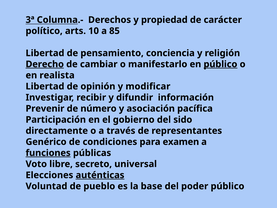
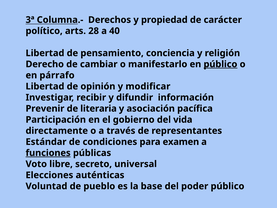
10: 10 -> 28
85: 85 -> 40
Derecho underline: present -> none
realista: realista -> párrafo
número: número -> literaria
sido: sido -> vida
Genérico: Genérico -> Estándar
auténticas underline: present -> none
